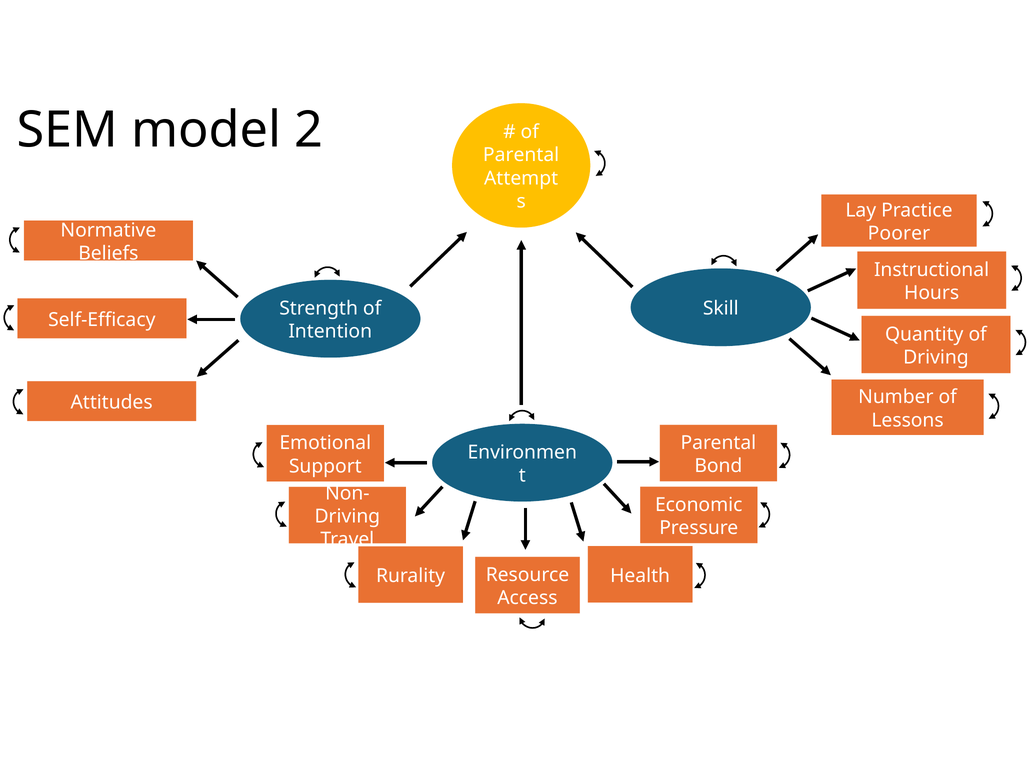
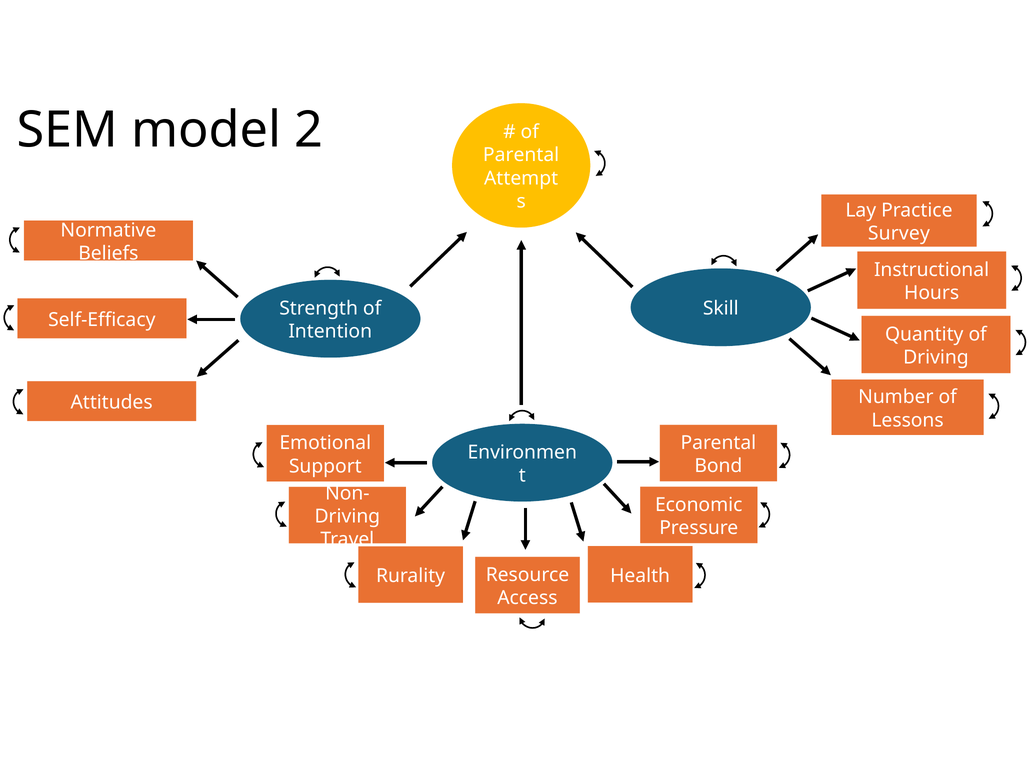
Poorer: Poorer -> Survey
